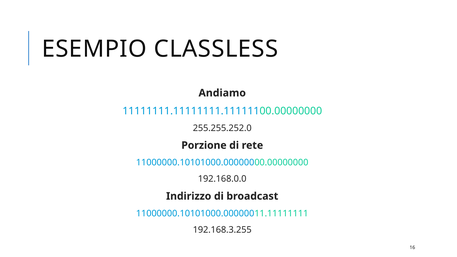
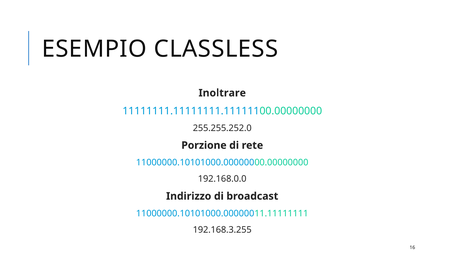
Andiamo: Andiamo -> Inoltrare
